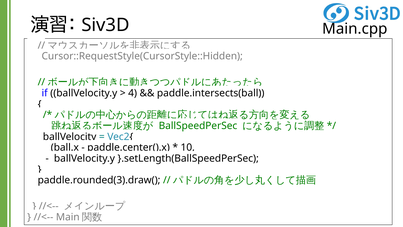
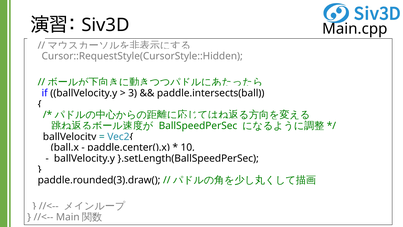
4: 4 -> 3
